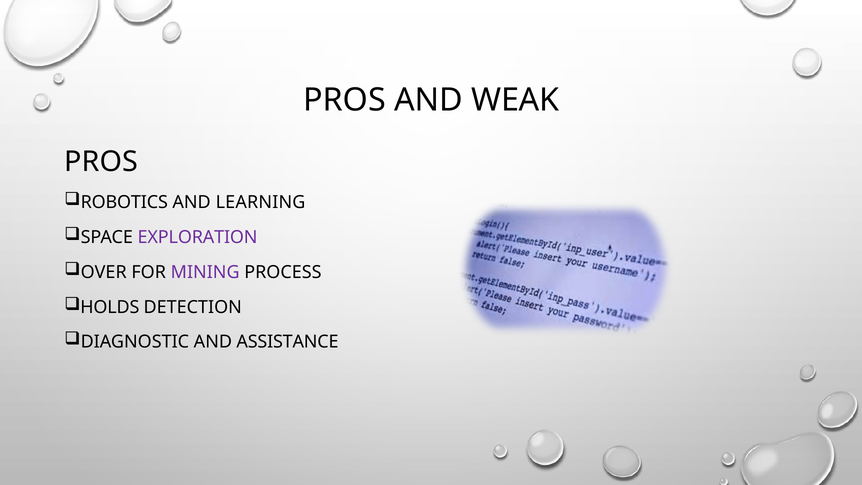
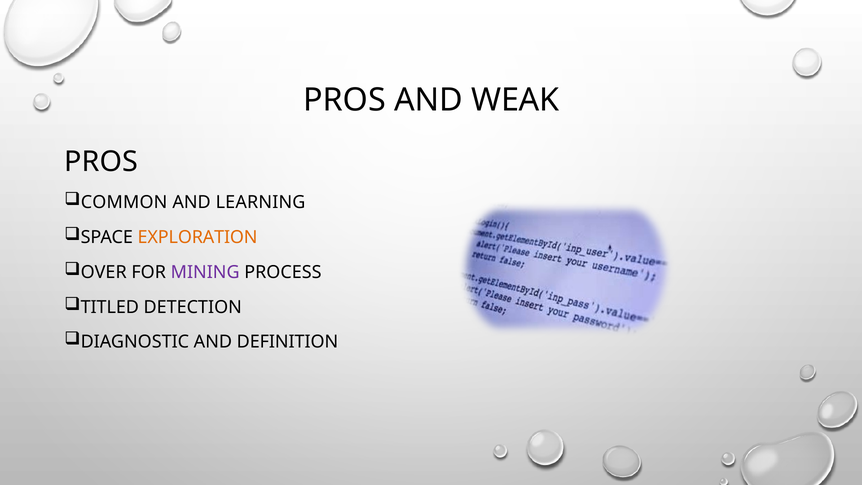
ROBOTICS: ROBOTICS -> COMMON
EXPLORATION colour: purple -> orange
HOLDS: HOLDS -> TITLED
ASSISTANCE: ASSISTANCE -> DEFINITION
